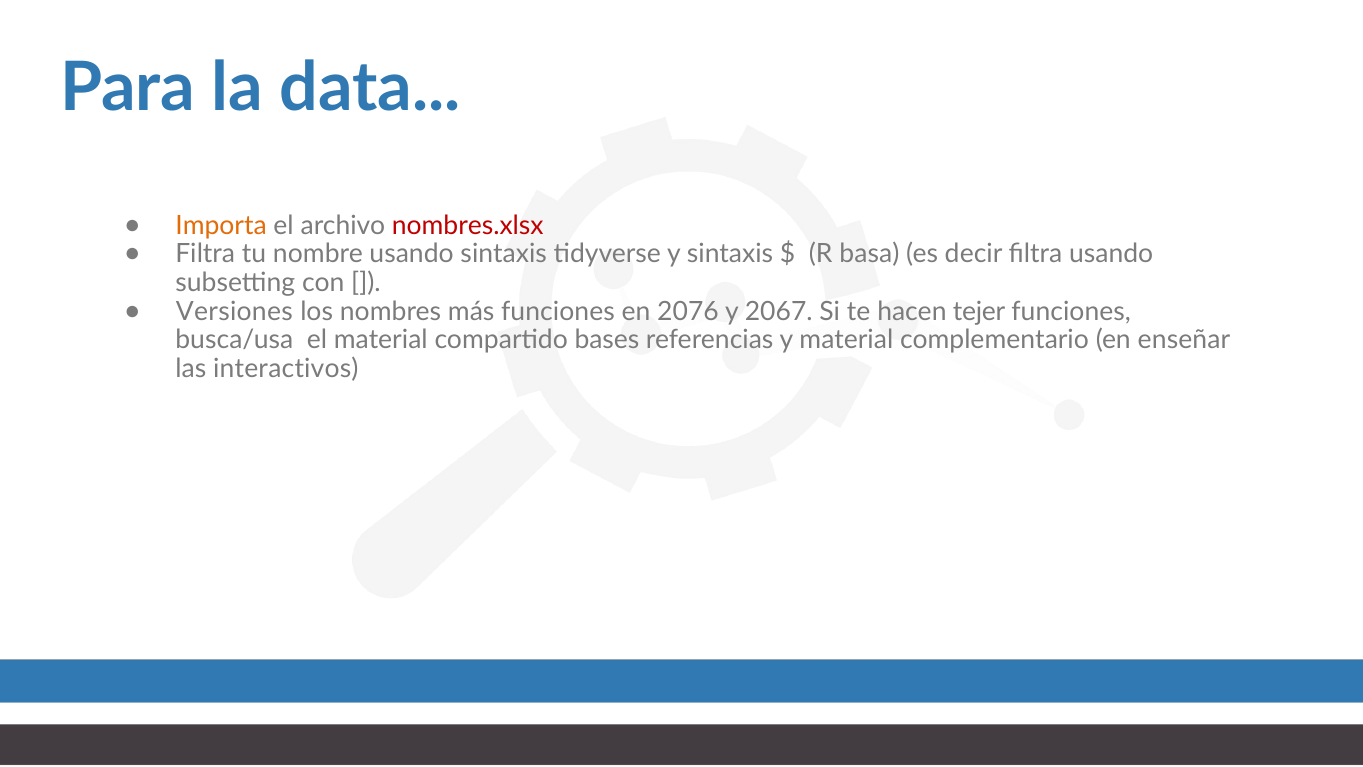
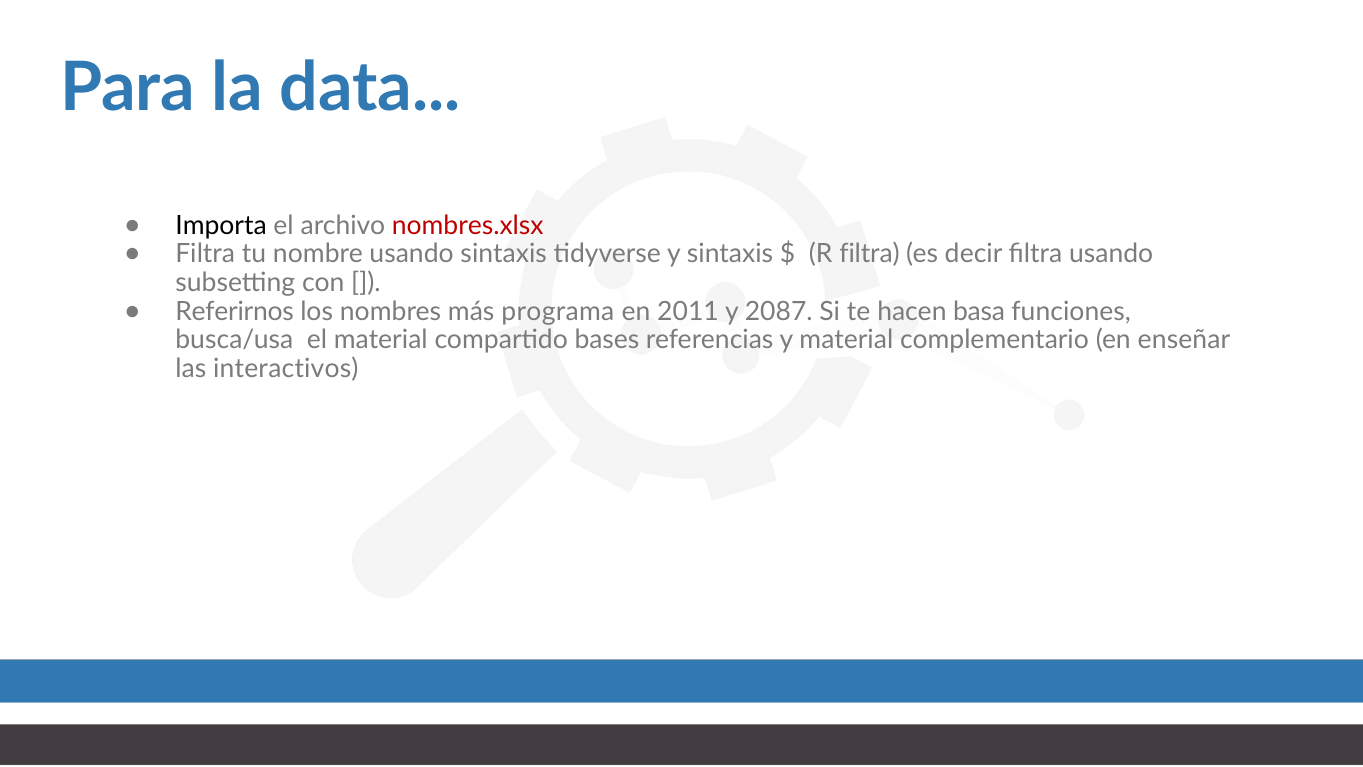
Importa colour: orange -> black
R basa: basa -> filtra
Versiones: Versiones -> Referirnos
más funciones: funciones -> programa
2076: 2076 -> 2011
2067: 2067 -> 2087
tejer: tejer -> basa
